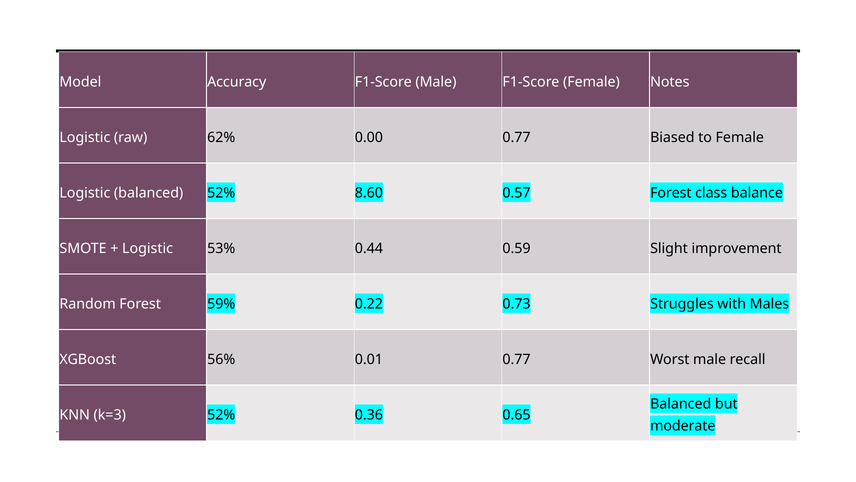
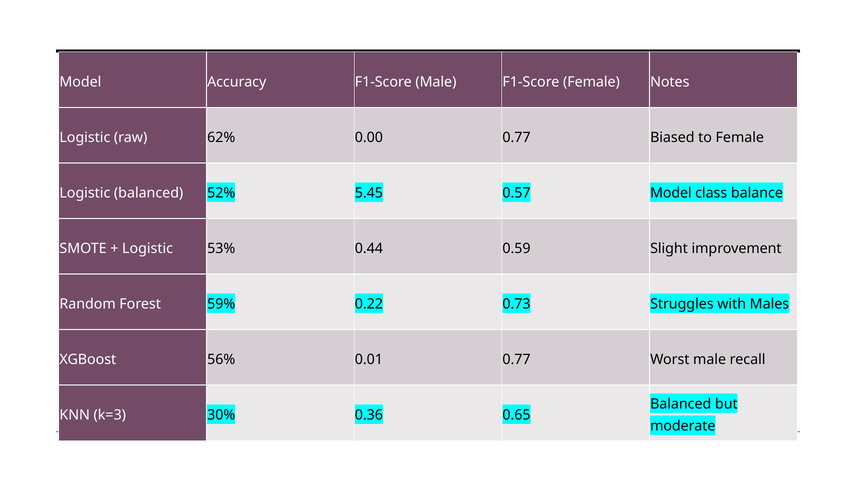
8.60: 8.60 -> 5.45
0.57 Forest: Forest -> Model
k=3 52%: 52% -> 30%
